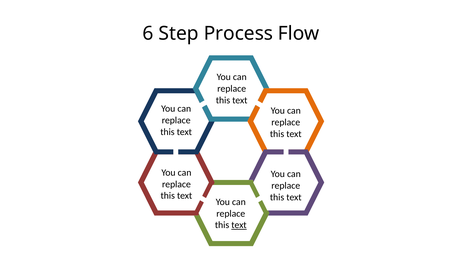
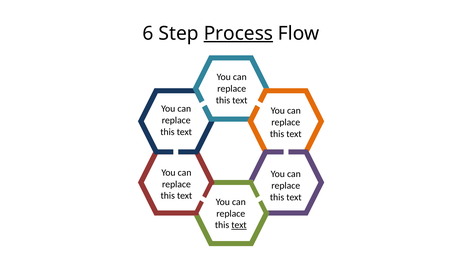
Process underline: none -> present
